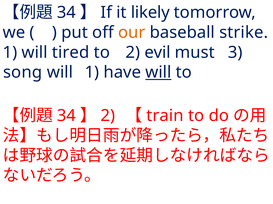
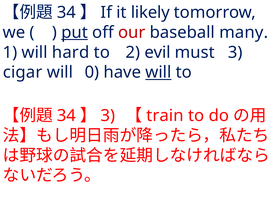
put underline: none -> present
our colour: orange -> red
strike: strike -> many
tired: tired -> hard
song: song -> cigar
will 1: 1 -> 0
2 at (108, 116): 2 -> 3
